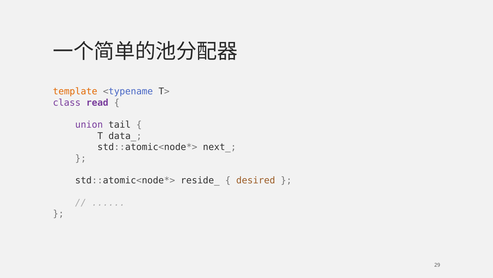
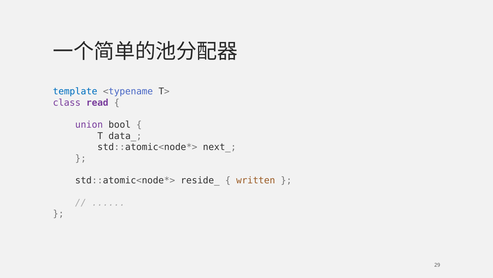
template colour: orange -> blue
tail: tail -> bool
desired: desired -> written
